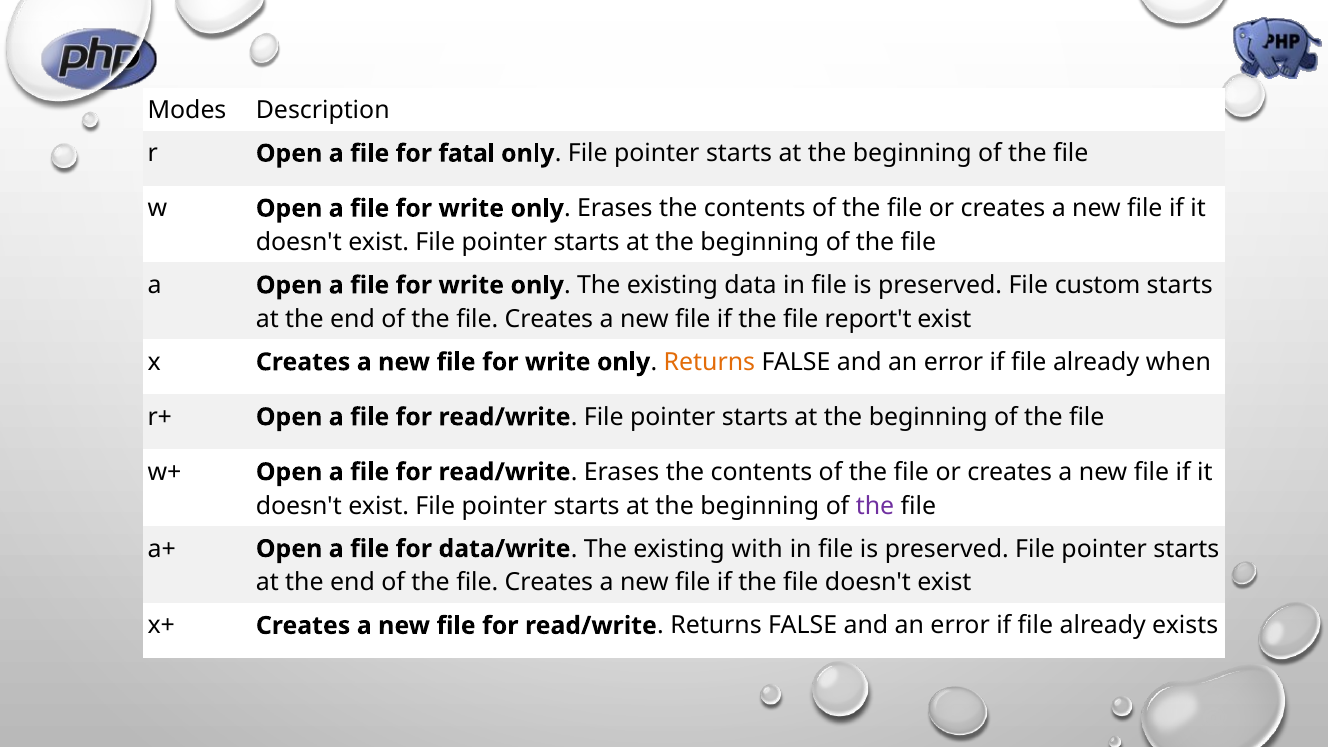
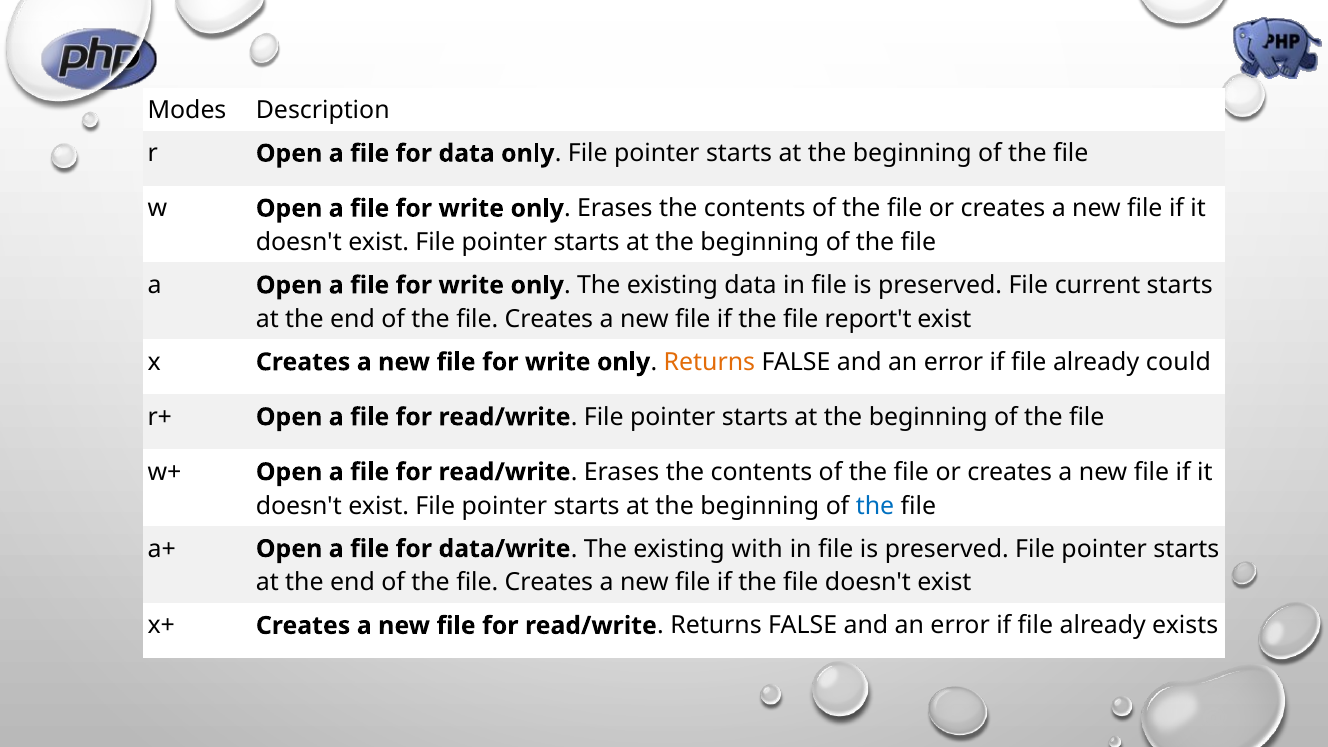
for fatal: fatal -> data
custom: custom -> current
when: when -> could
the at (875, 506) colour: purple -> blue
